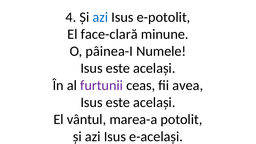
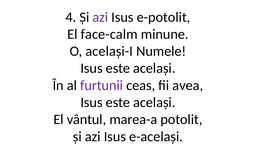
azi at (100, 17) colour: blue -> purple
face-clară: face-clară -> face-calm
pâinea-I: pâinea-I -> același-I
